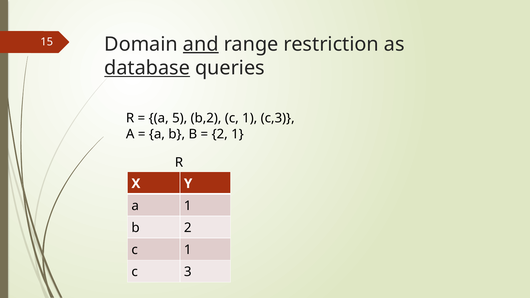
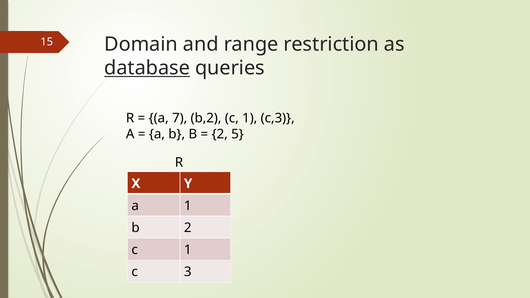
and underline: present -> none
5: 5 -> 7
2 1: 1 -> 5
